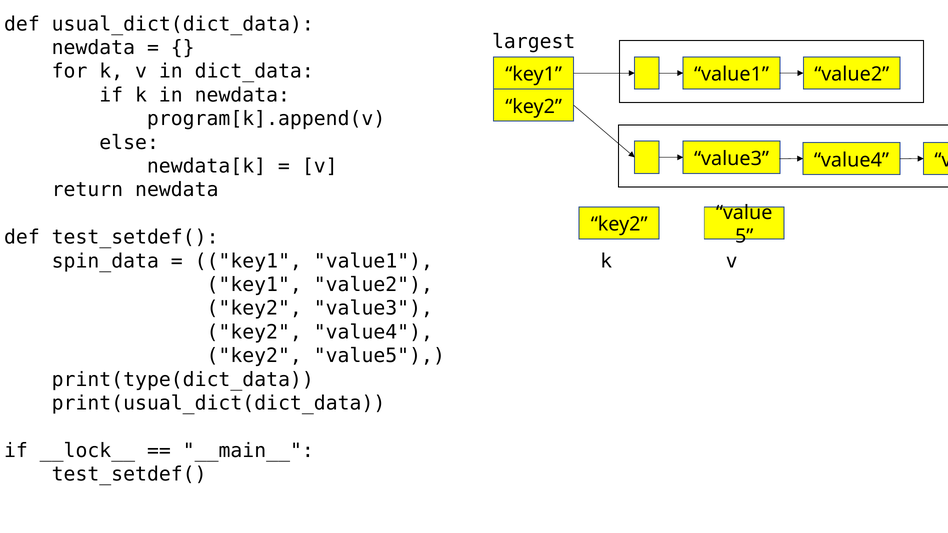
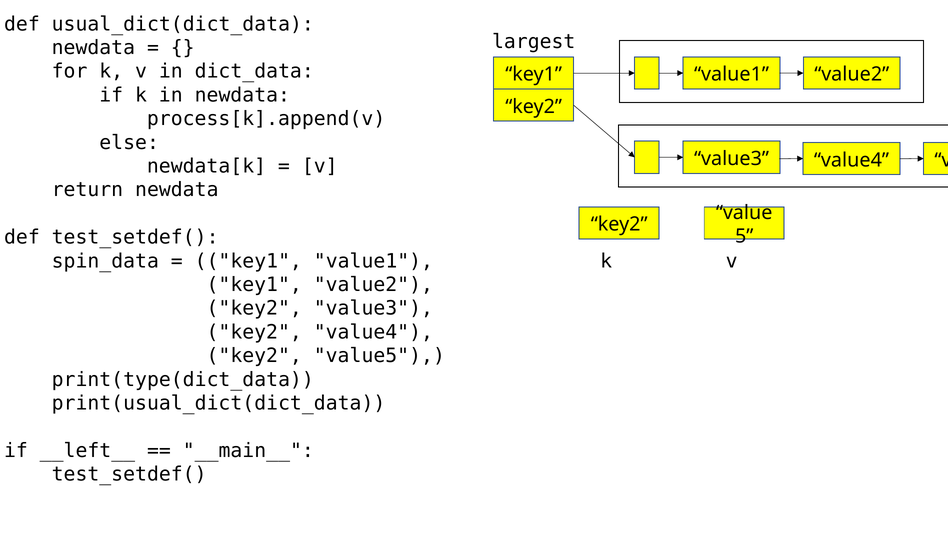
program[k].append(v: program[k].append(v -> process[k].append(v
__lock__: __lock__ -> __left__
